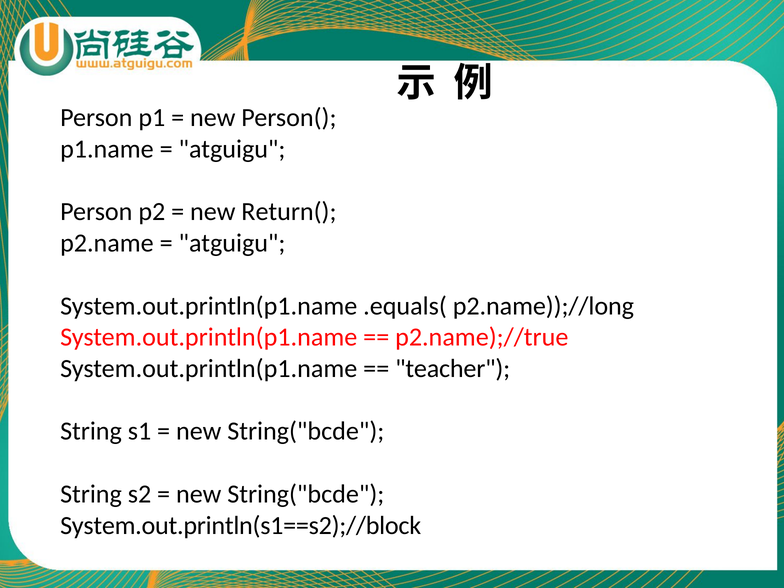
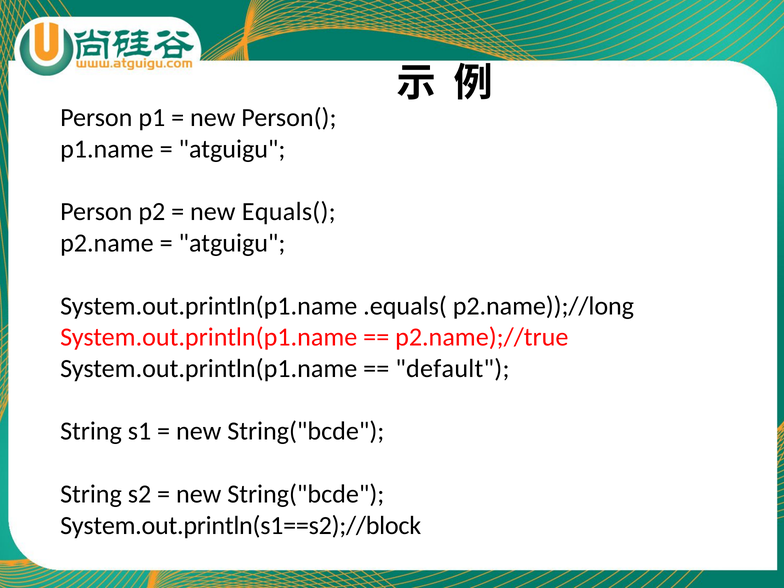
Return(: Return( -> Equals(
teacher: teacher -> default
